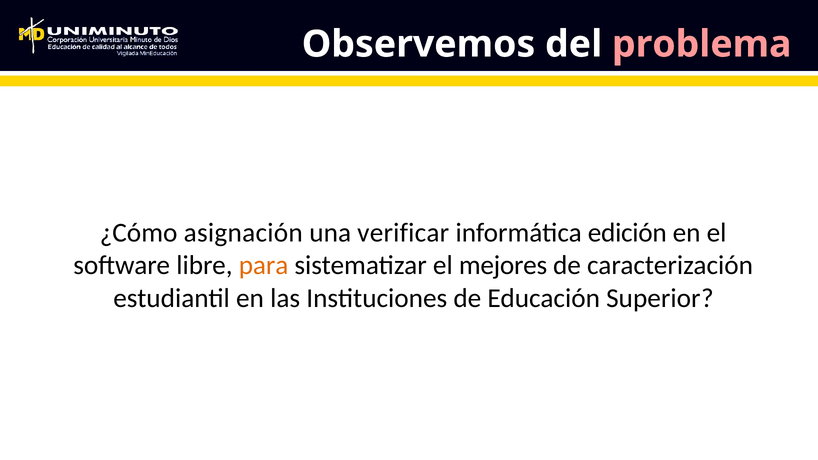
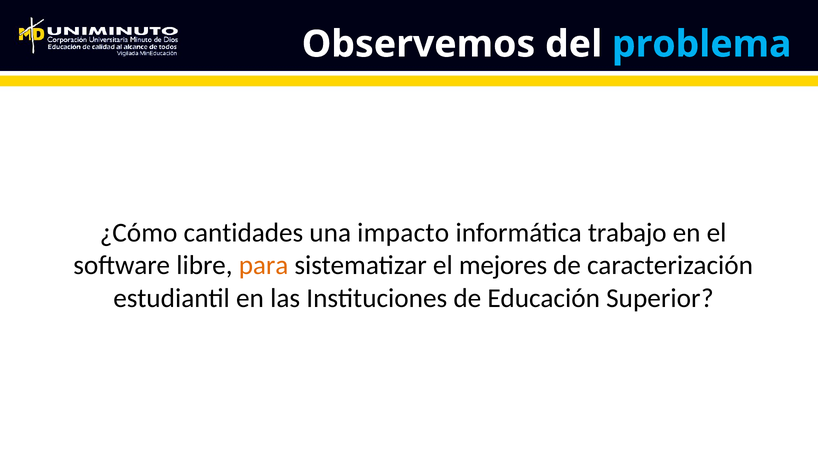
problema colour: pink -> light blue
asignación: asignación -> cantidades
verificar: verificar -> impacto
edición: edición -> trabajo
